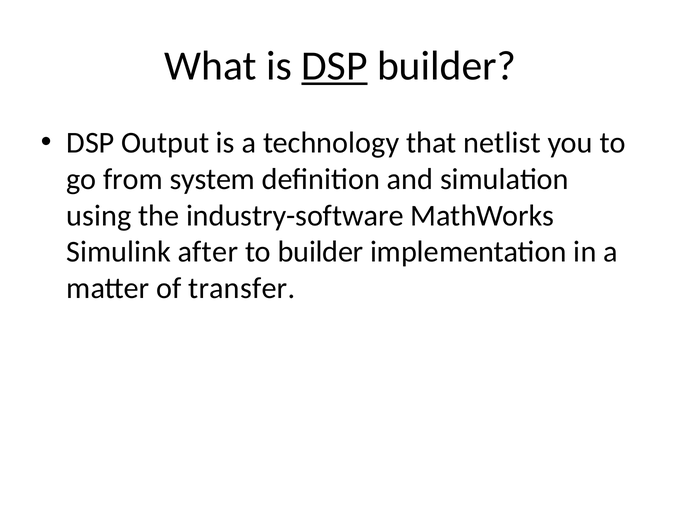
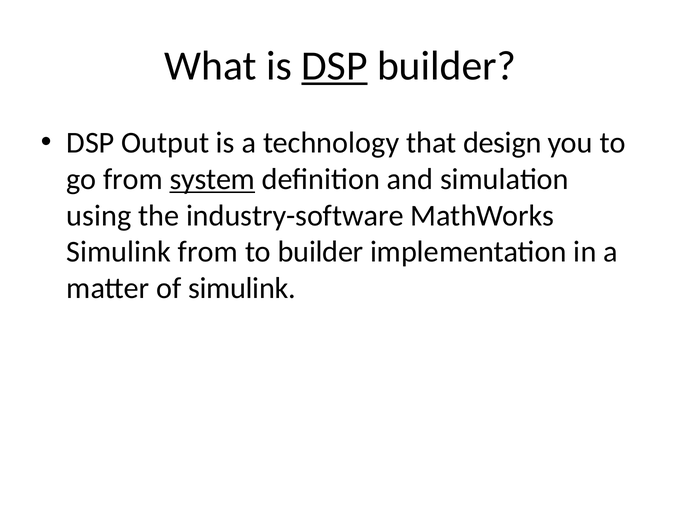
netlist: netlist -> design
system underline: none -> present
Simulink after: after -> from
of transfer: transfer -> simulink
